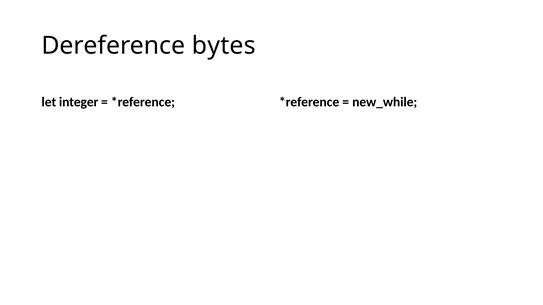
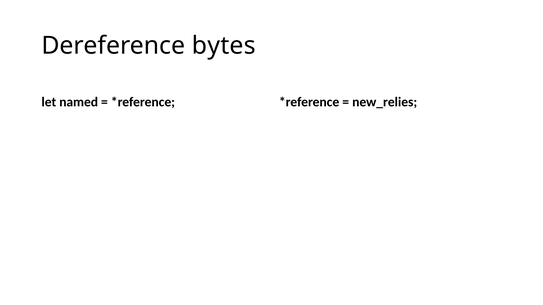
integer: integer -> named
new_while: new_while -> new_relies
